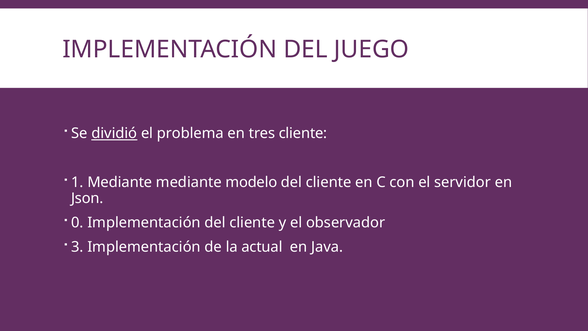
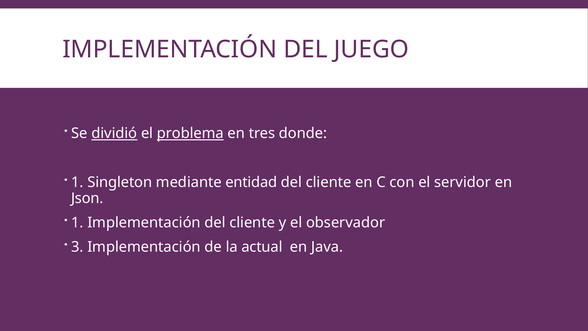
problema underline: none -> present
tres cliente: cliente -> donde
1 Mediante: Mediante -> Singleton
modelo: modelo -> entidad
0 at (77, 223): 0 -> 1
